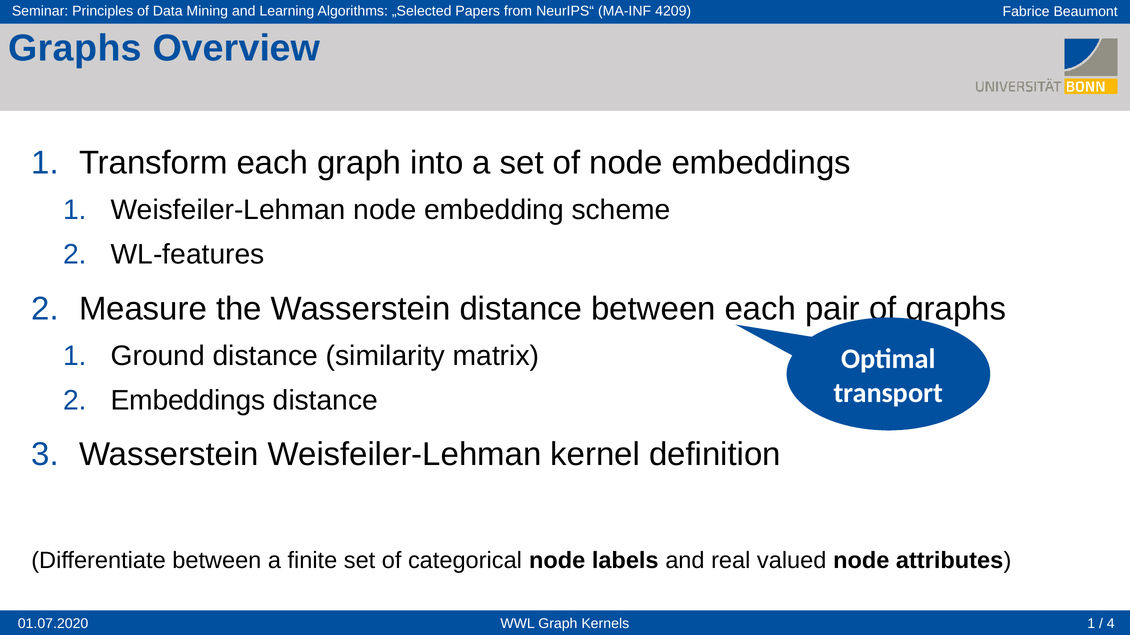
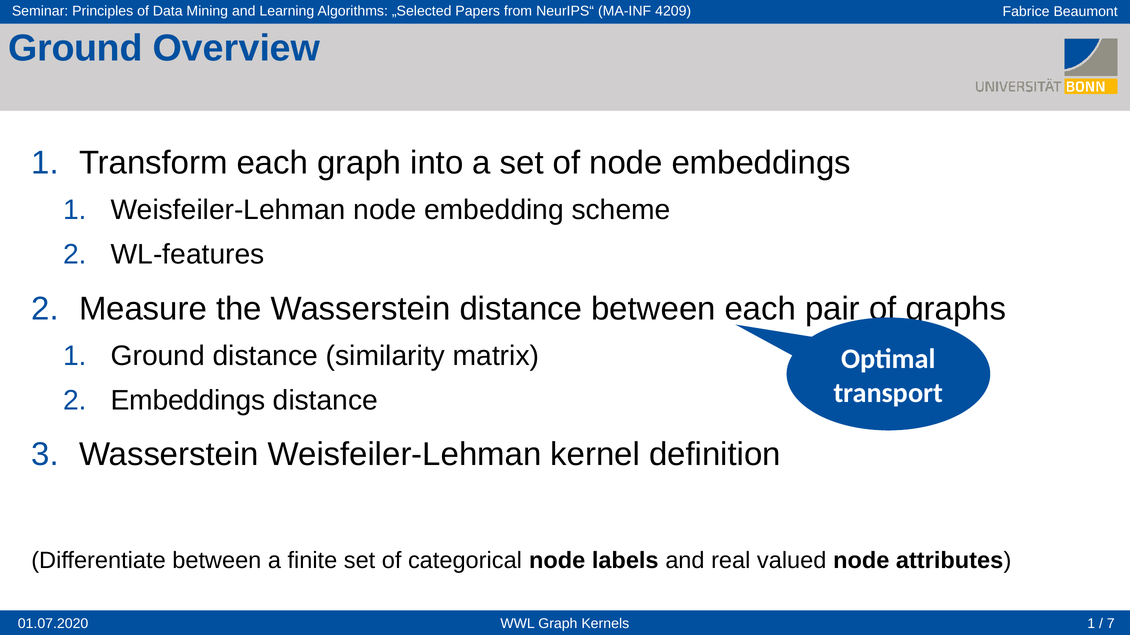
Graphs at (75, 48): Graphs -> Ground
4: 4 -> 7
